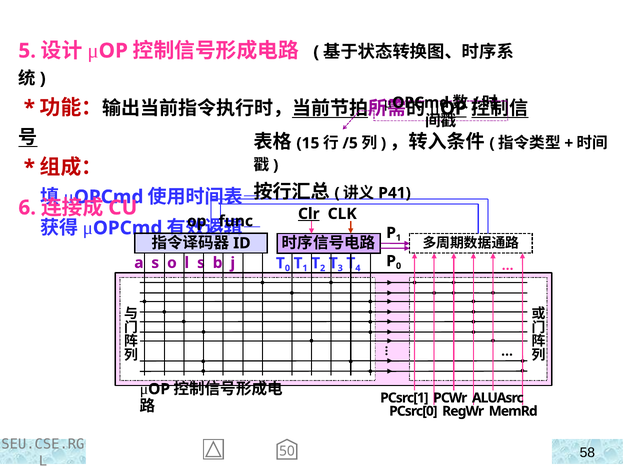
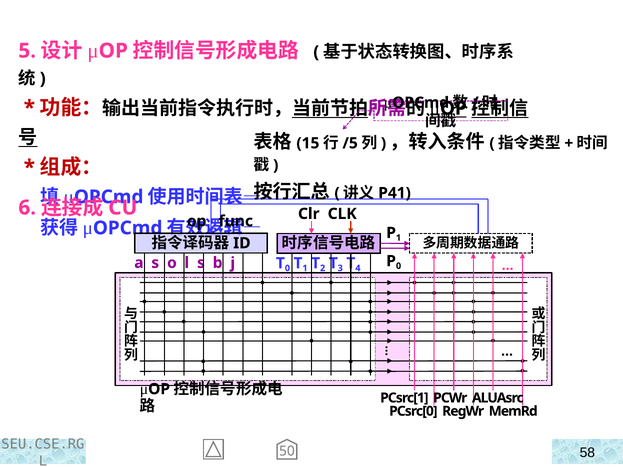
Clr underline: present -> none
